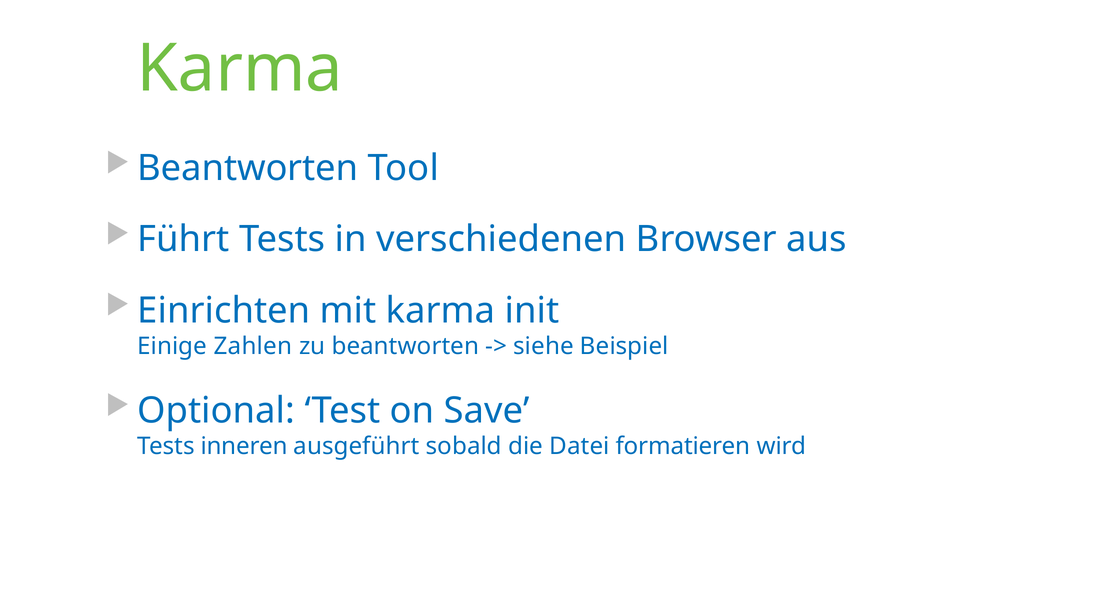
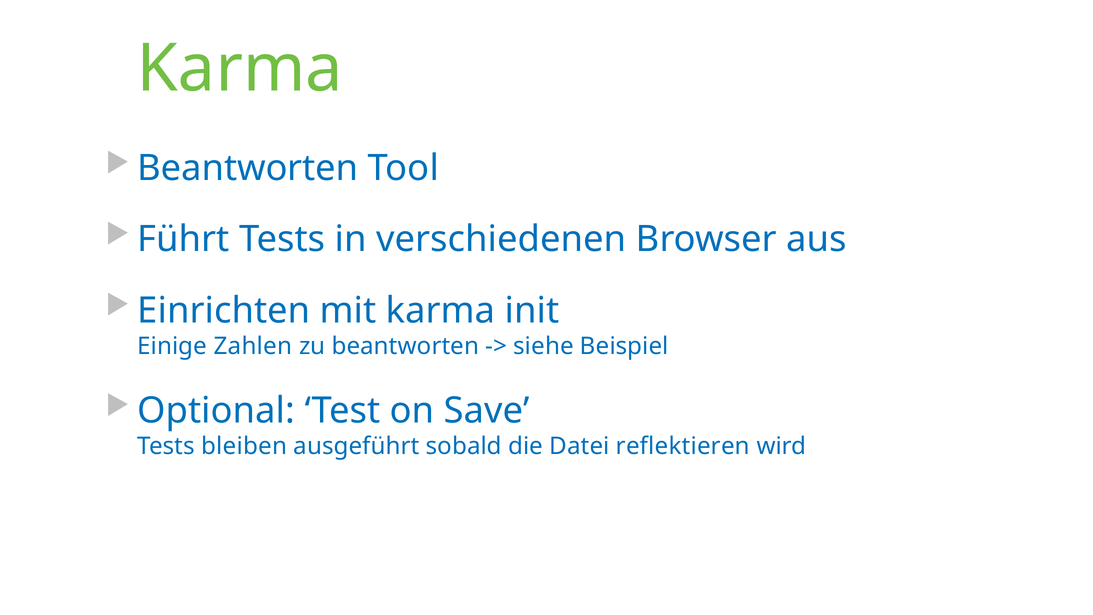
inneren: inneren -> bleiben
formatieren: formatieren -> reflektieren
